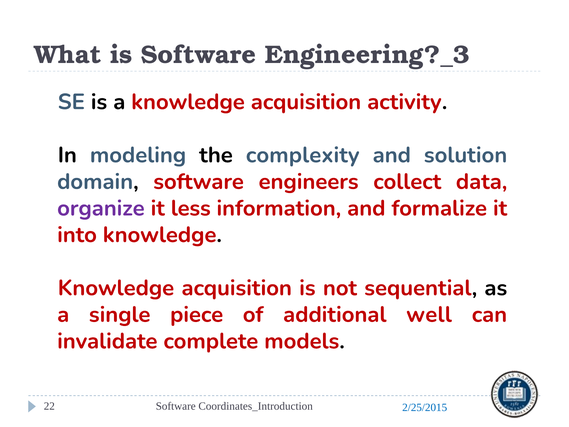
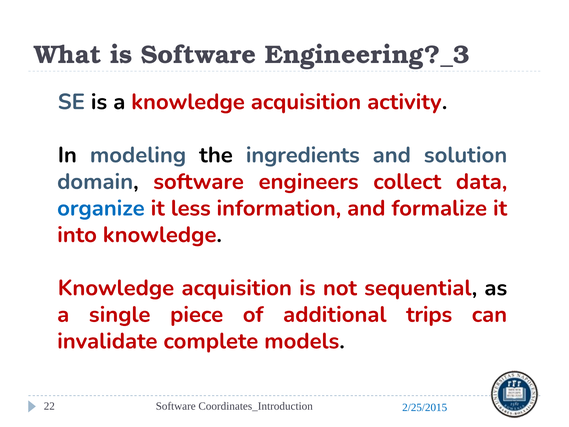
complexity: complexity -> ingredients
organize colour: purple -> blue
well: well -> trips
